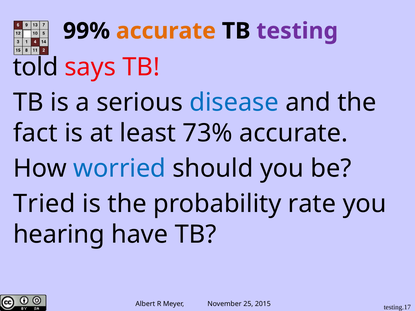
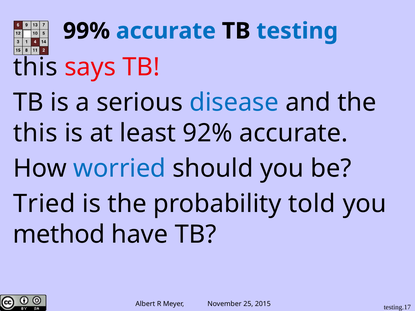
accurate at (166, 31) colour: orange -> blue
testing colour: purple -> blue
told at (36, 67): told -> this
fact at (35, 133): fact -> this
73%: 73% -> 92%
rate: rate -> told
hearing: hearing -> method
